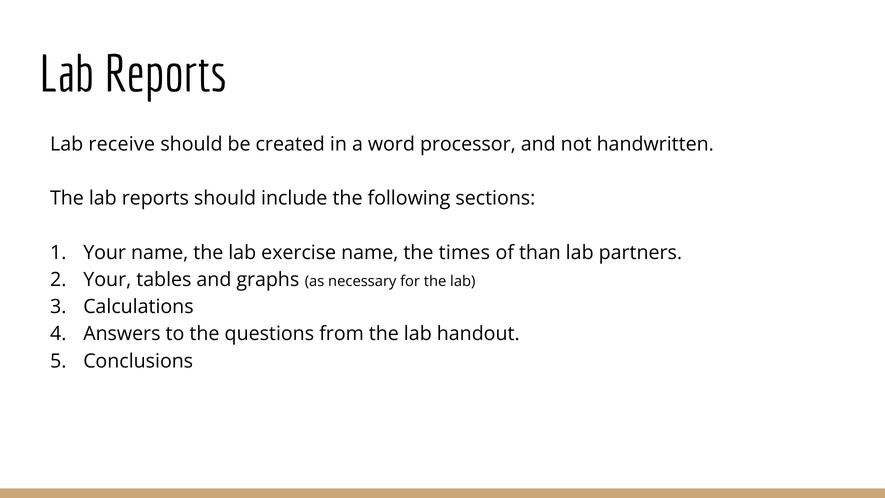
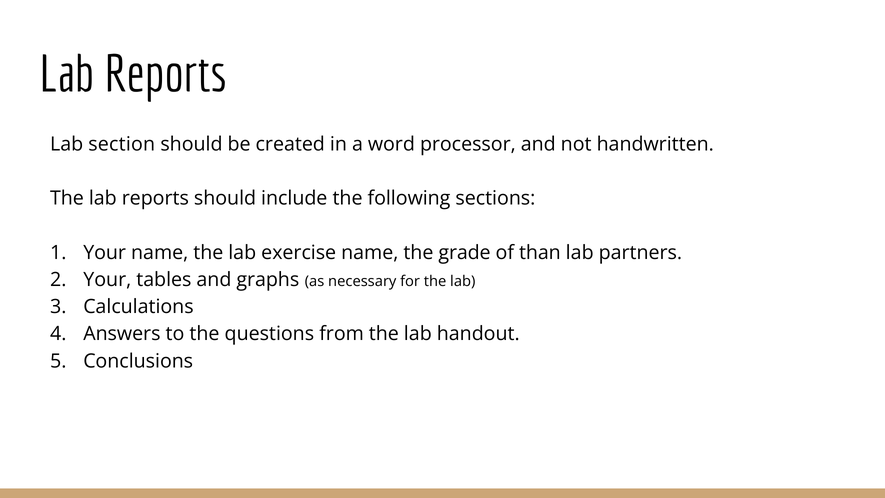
receive: receive -> section
times: times -> grade
